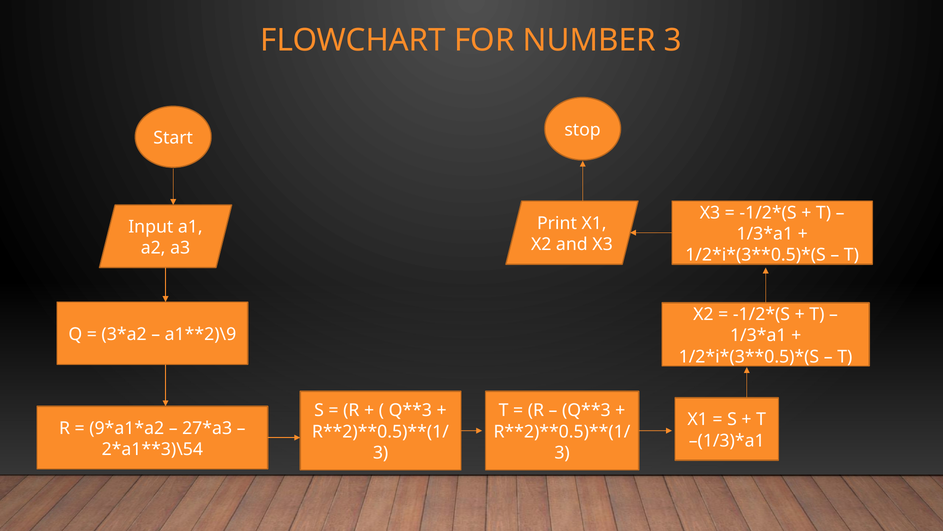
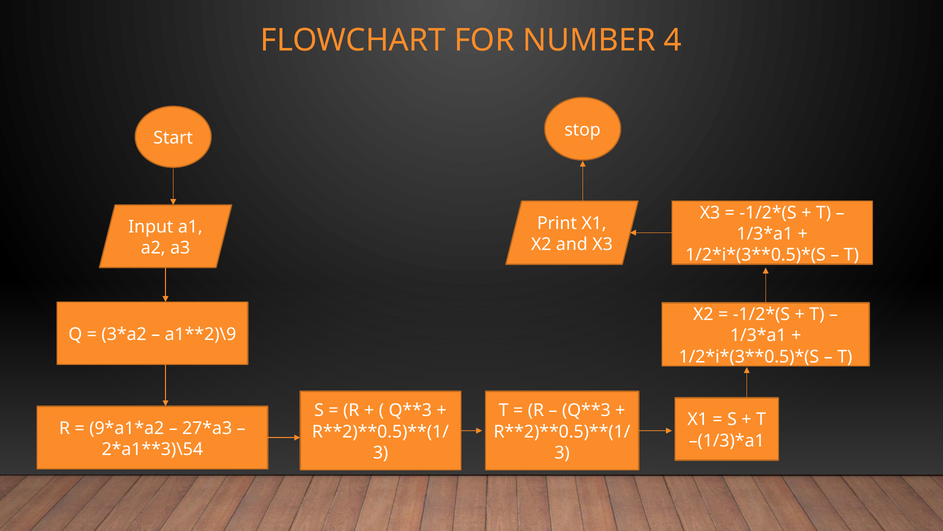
NUMBER 3: 3 -> 4
